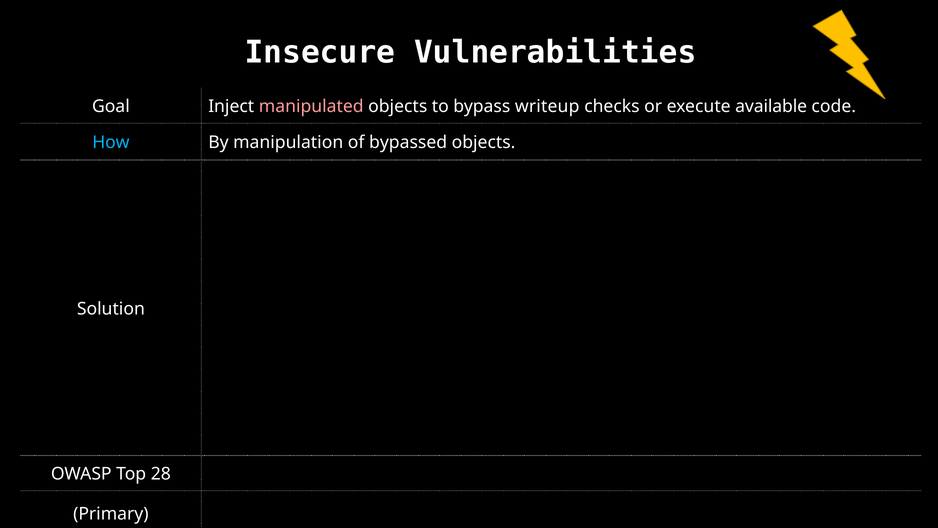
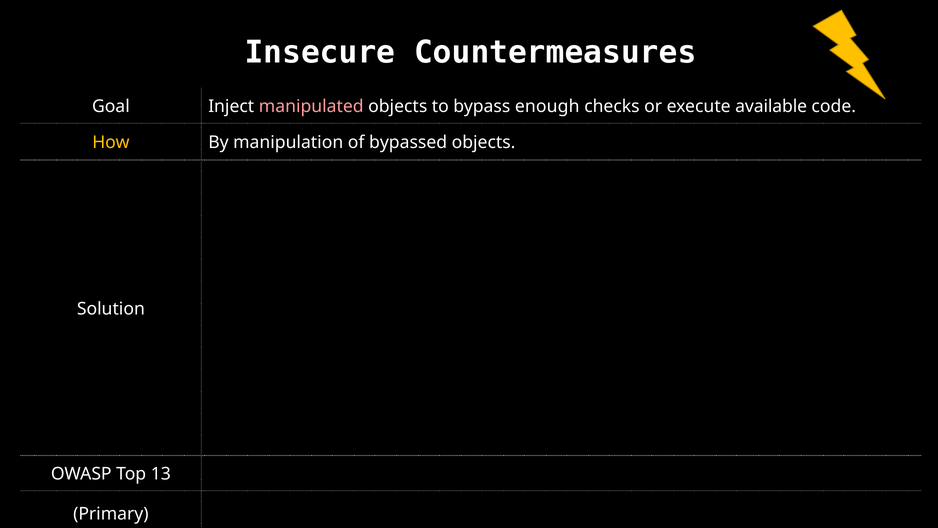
Vulnerabilities: Vulnerabilities -> Countermeasures
writeup: writeup -> enough
How colour: light blue -> yellow
28: 28 -> 13
